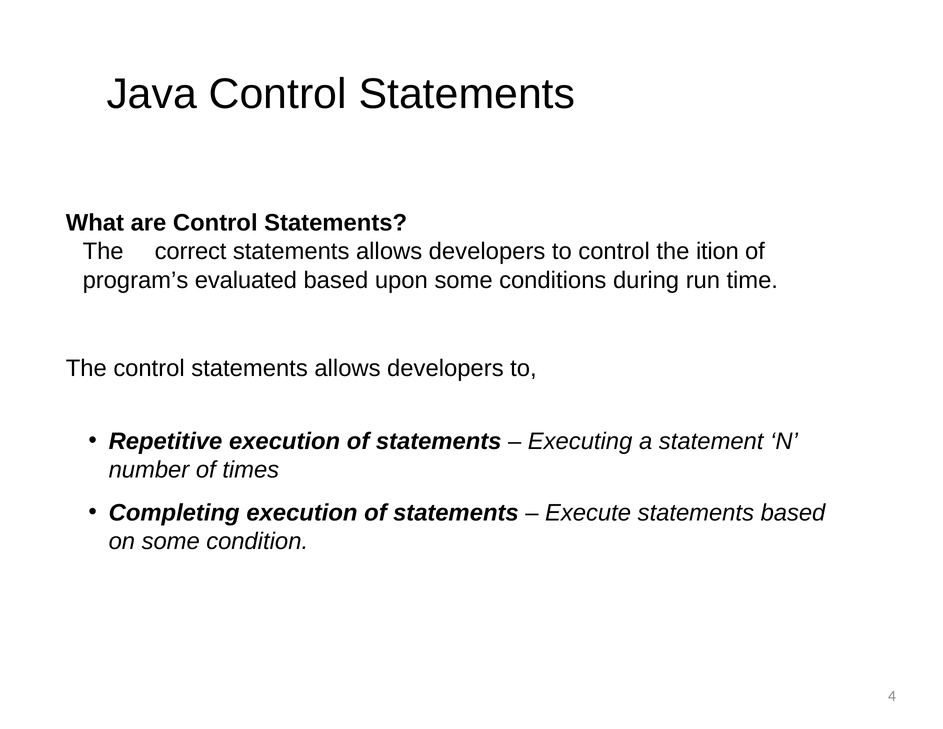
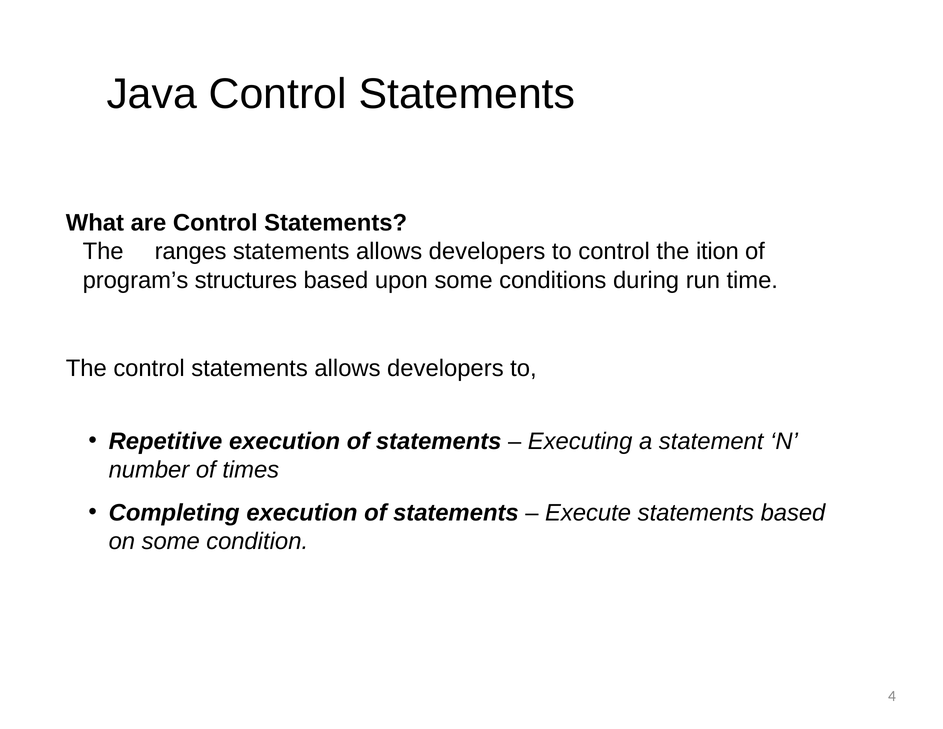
correct: correct -> ranges
evaluated: evaluated -> structures
